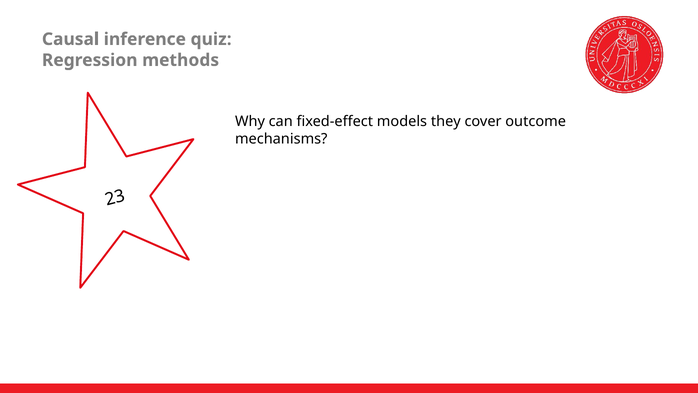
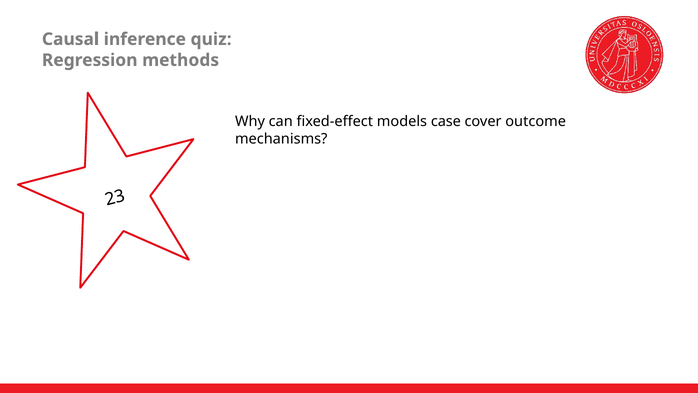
they: they -> case
